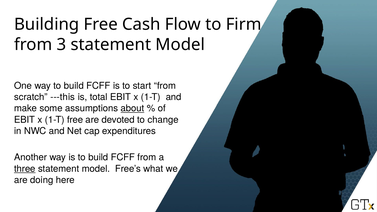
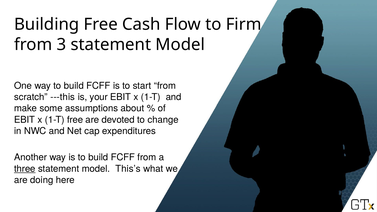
total: total -> your
about underline: present -> none
Free’s: Free’s -> This’s
